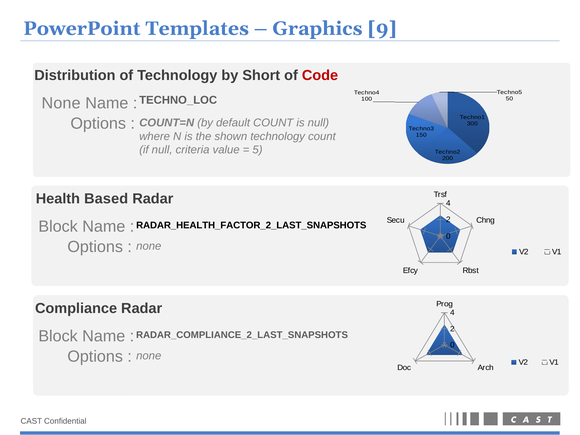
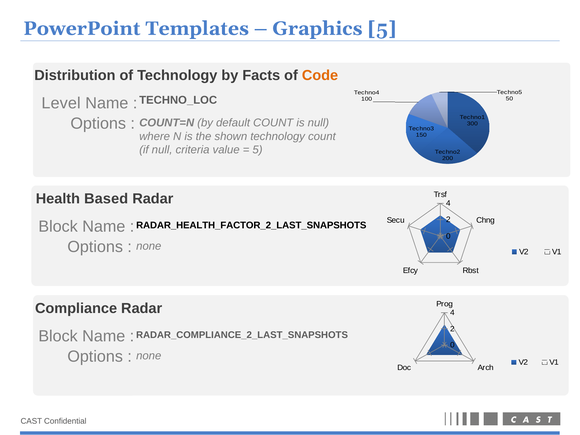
Graphics 9: 9 -> 5
Short: Short -> Facts
Code colour: red -> orange
None at (61, 103): None -> Level
